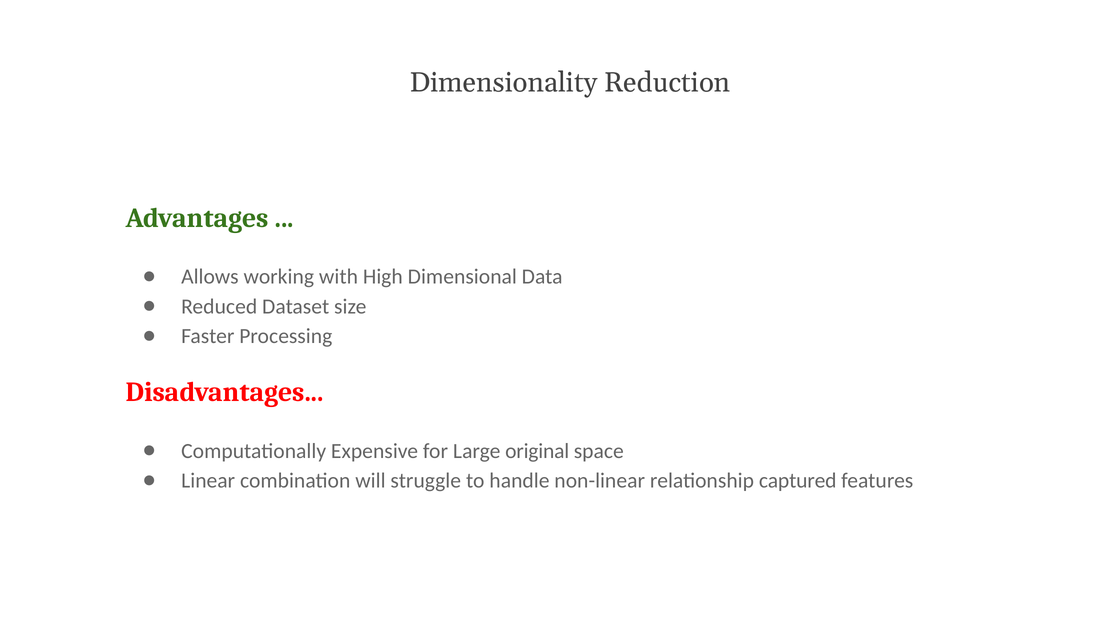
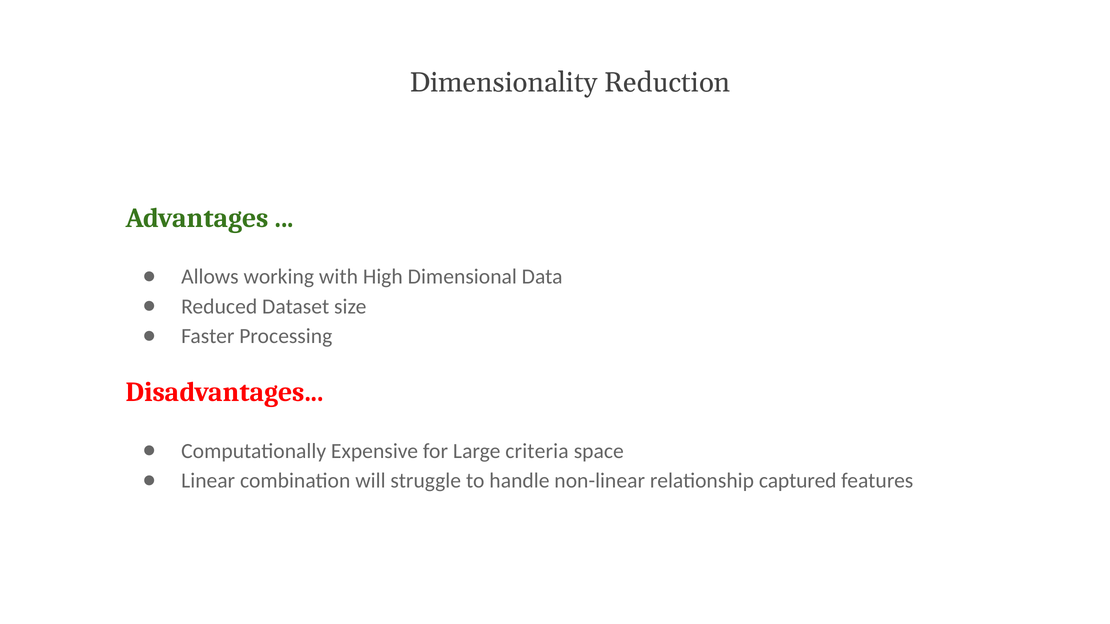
original: original -> criteria
